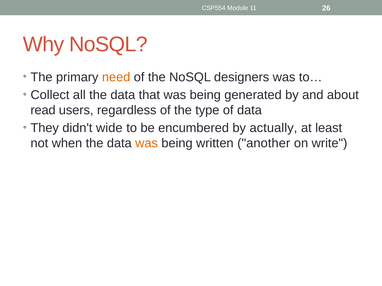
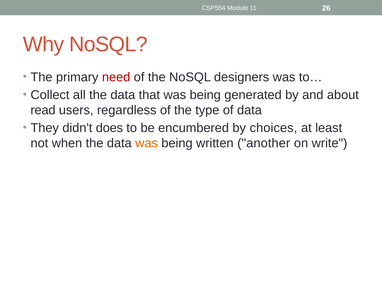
need colour: orange -> red
wide: wide -> does
actually: actually -> choices
